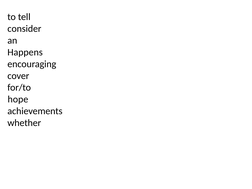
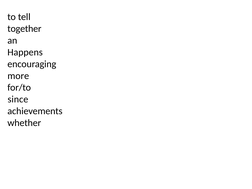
consider: consider -> together
cover: cover -> more
hope: hope -> since
